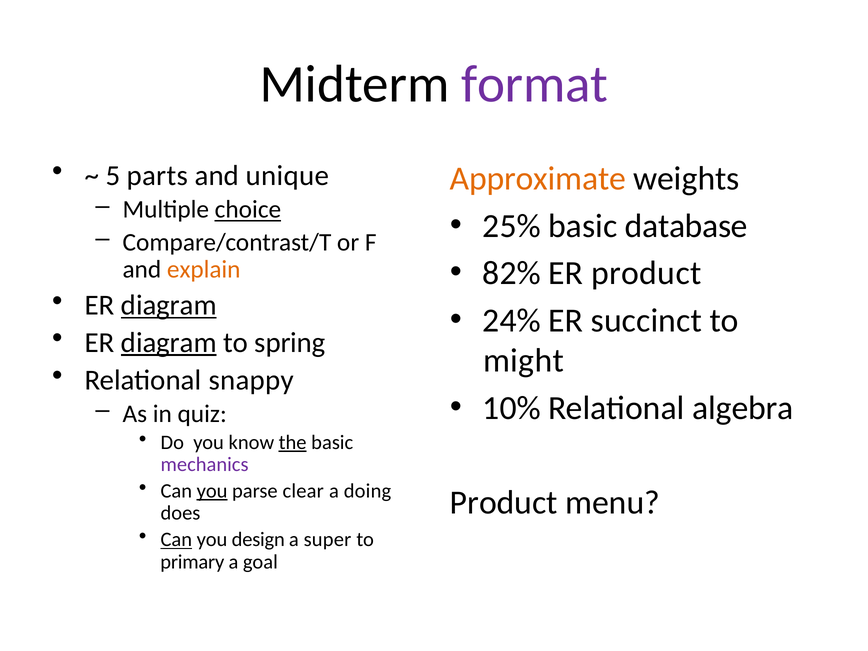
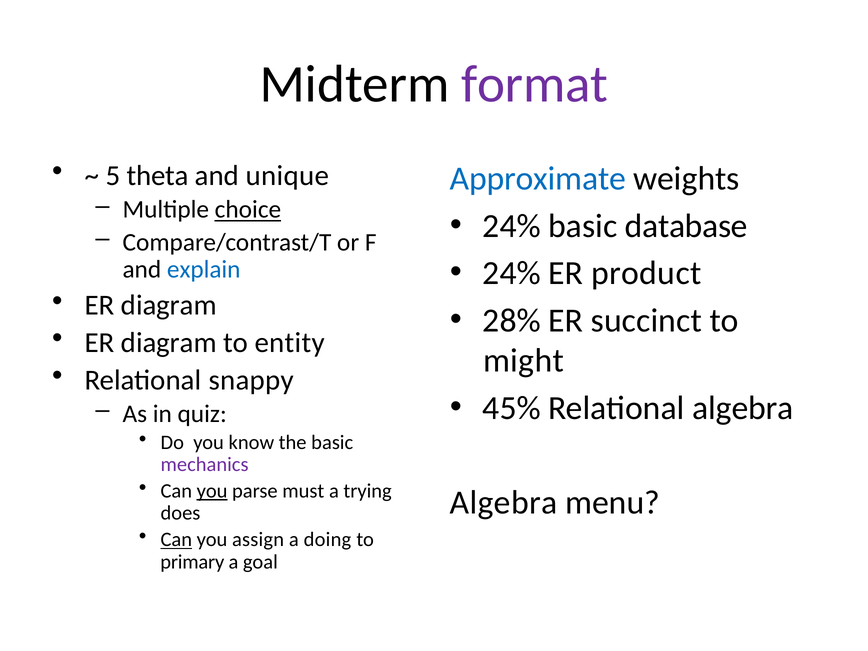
parts: parts -> theta
Approximate colour: orange -> blue
25% at (512, 226): 25% -> 24%
82% at (512, 273): 82% -> 24%
explain colour: orange -> blue
diagram at (169, 305) underline: present -> none
24%: 24% -> 28%
diagram at (169, 343) underline: present -> none
spring: spring -> entity
10%: 10% -> 45%
the underline: present -> none
clear: clear -> must
doing: doing -> trying
Product at (504, 502): Product -> Algebra
design: design -> assign
super: super -> doing
